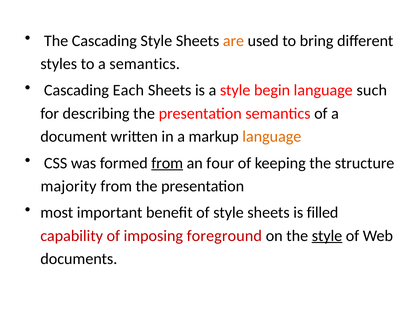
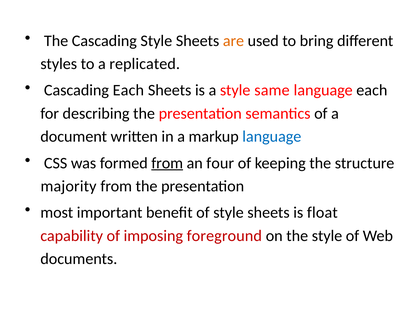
a semantics: semantics -> replicated
begin: begin -> same
language such: such -> each
language at (272, 137) colour: orange -> blue
filled: filled -> float
style at (327, 236) underline: present -> none
